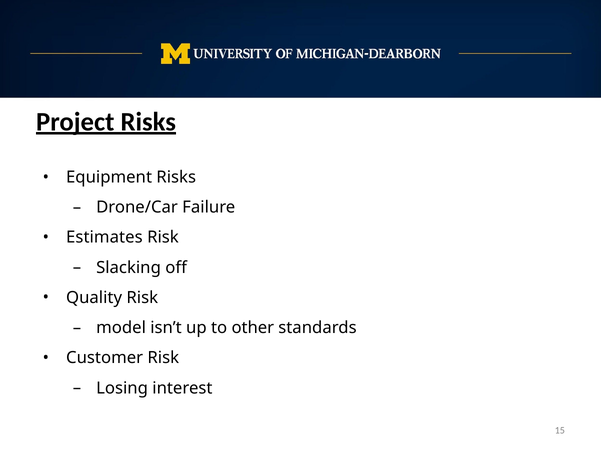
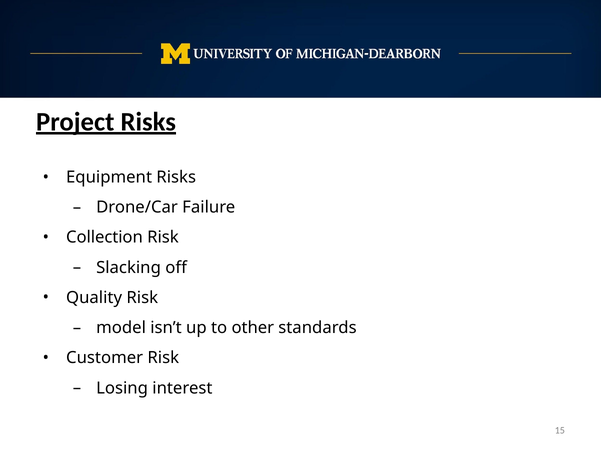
Estimates: Estimates -> Collection
